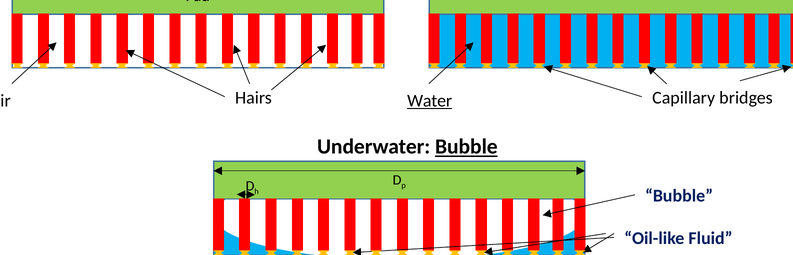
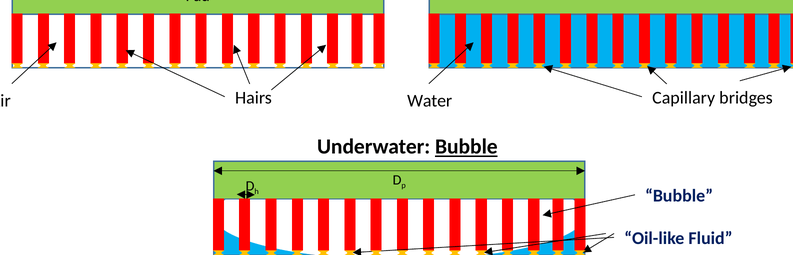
Water underline: present -> none
